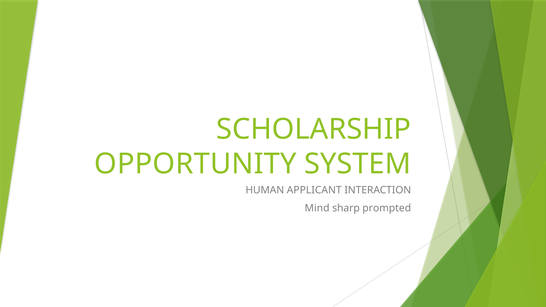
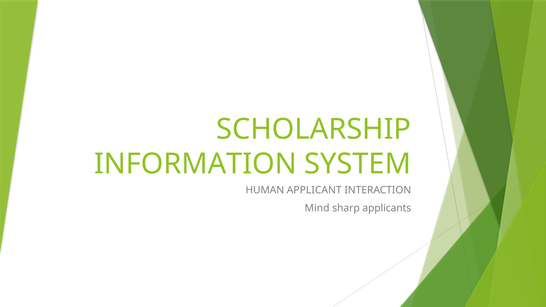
OPPORTUNITY: OPPORTUNITY -> INFORMATION
prompted: prompted -> applicants
